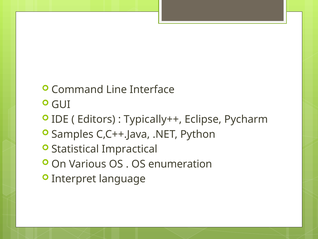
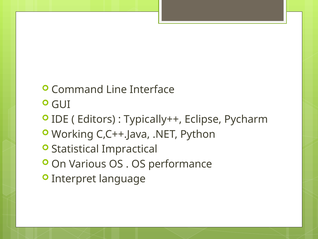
Samples: Samples -> Working
enumeration: enumeration -> performance
